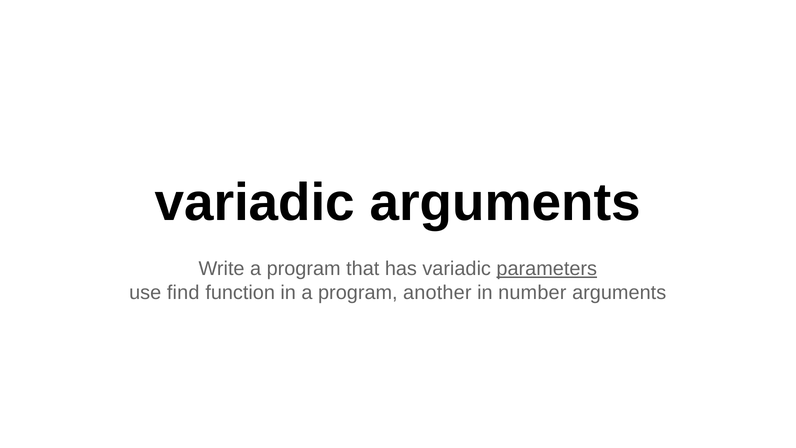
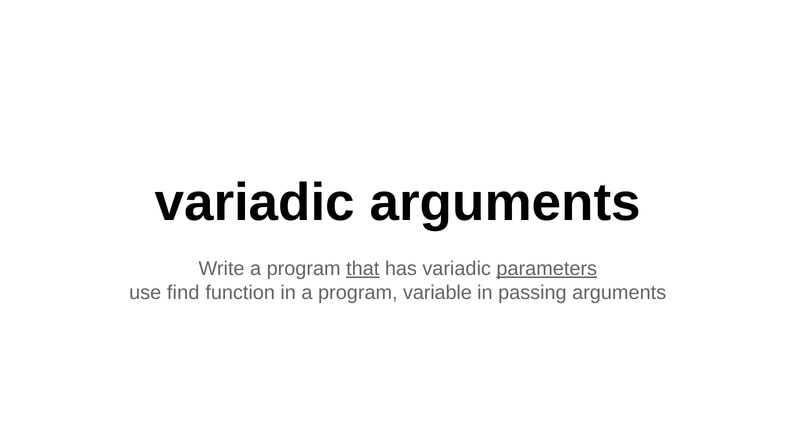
that underline: none -> present
another: another -> variable
number: number -> passing
